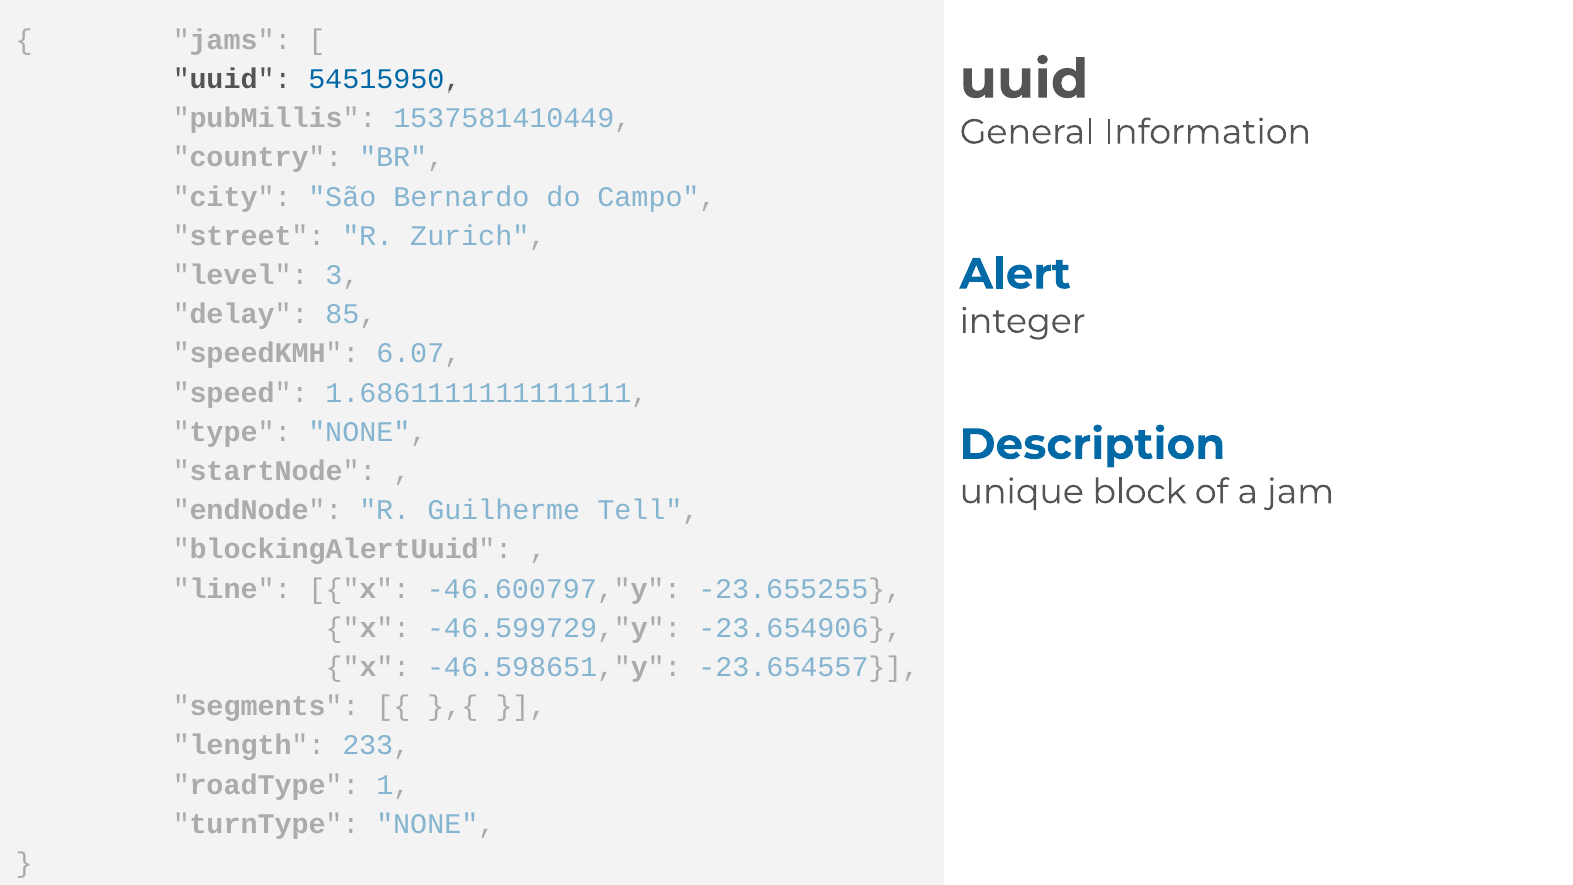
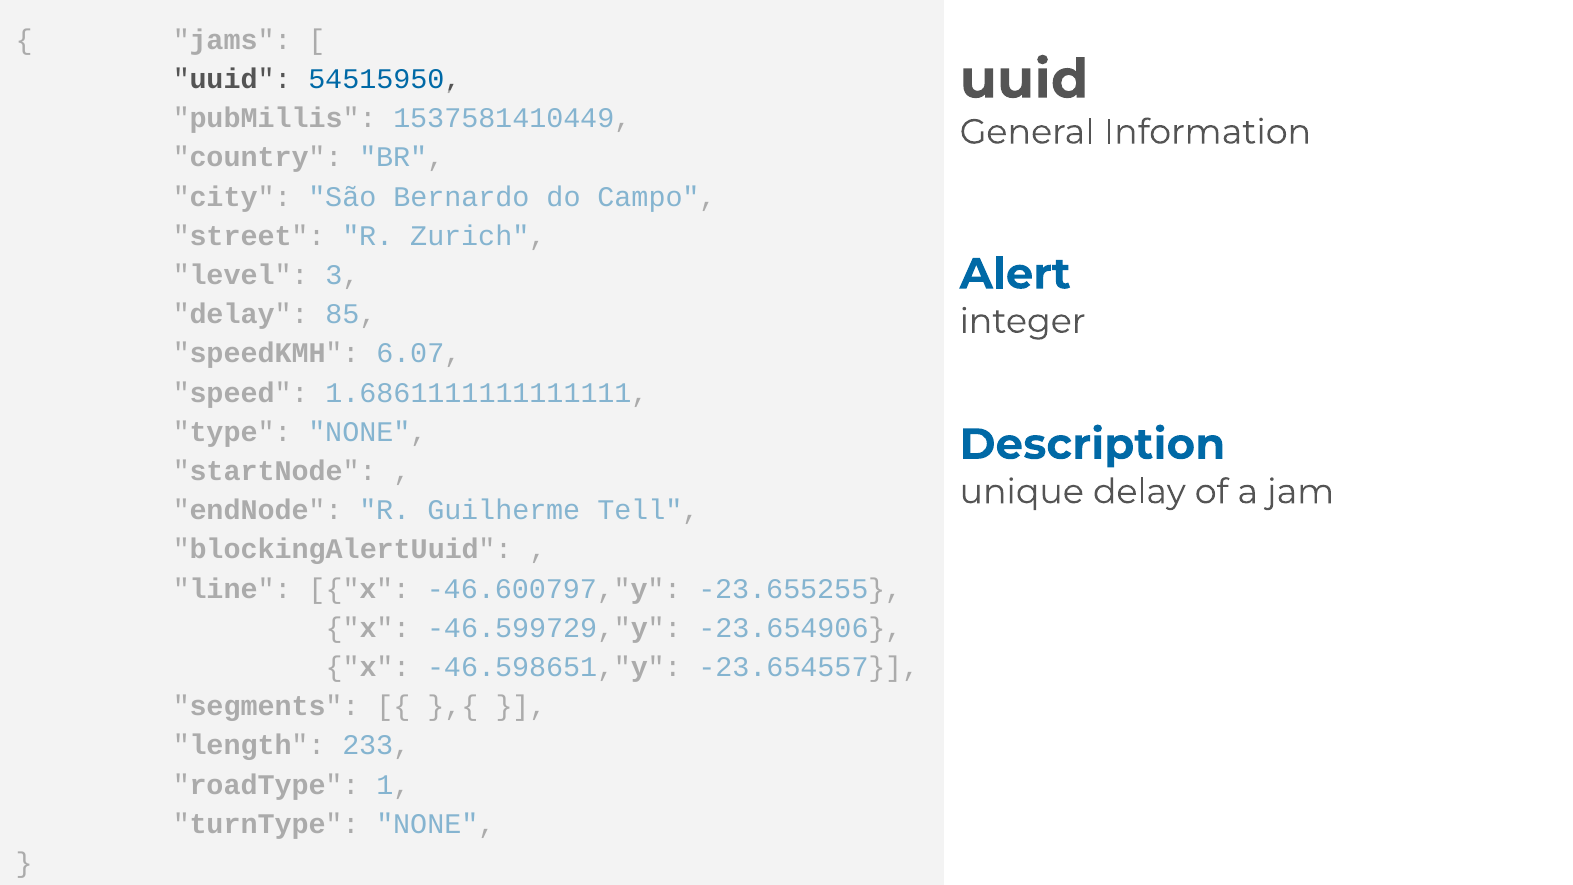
unique block: block -> delay
